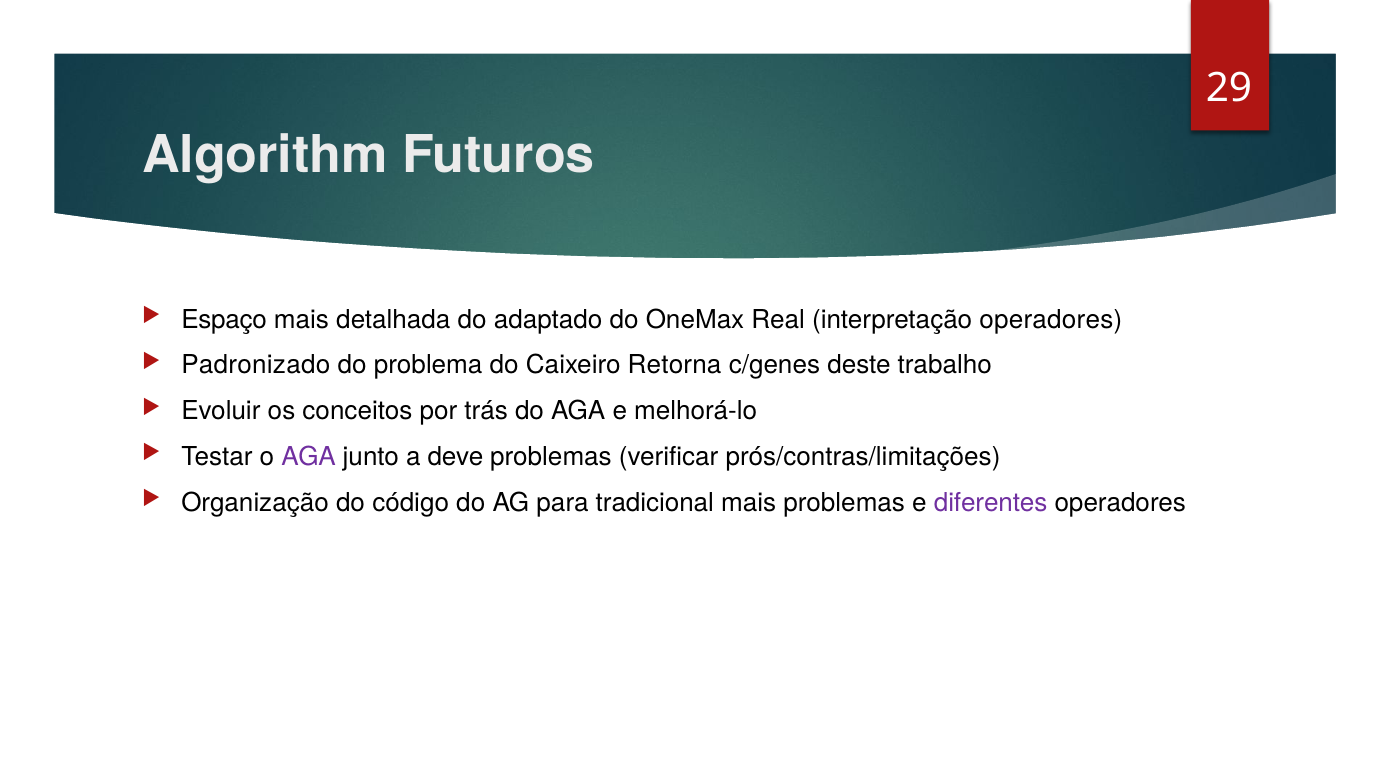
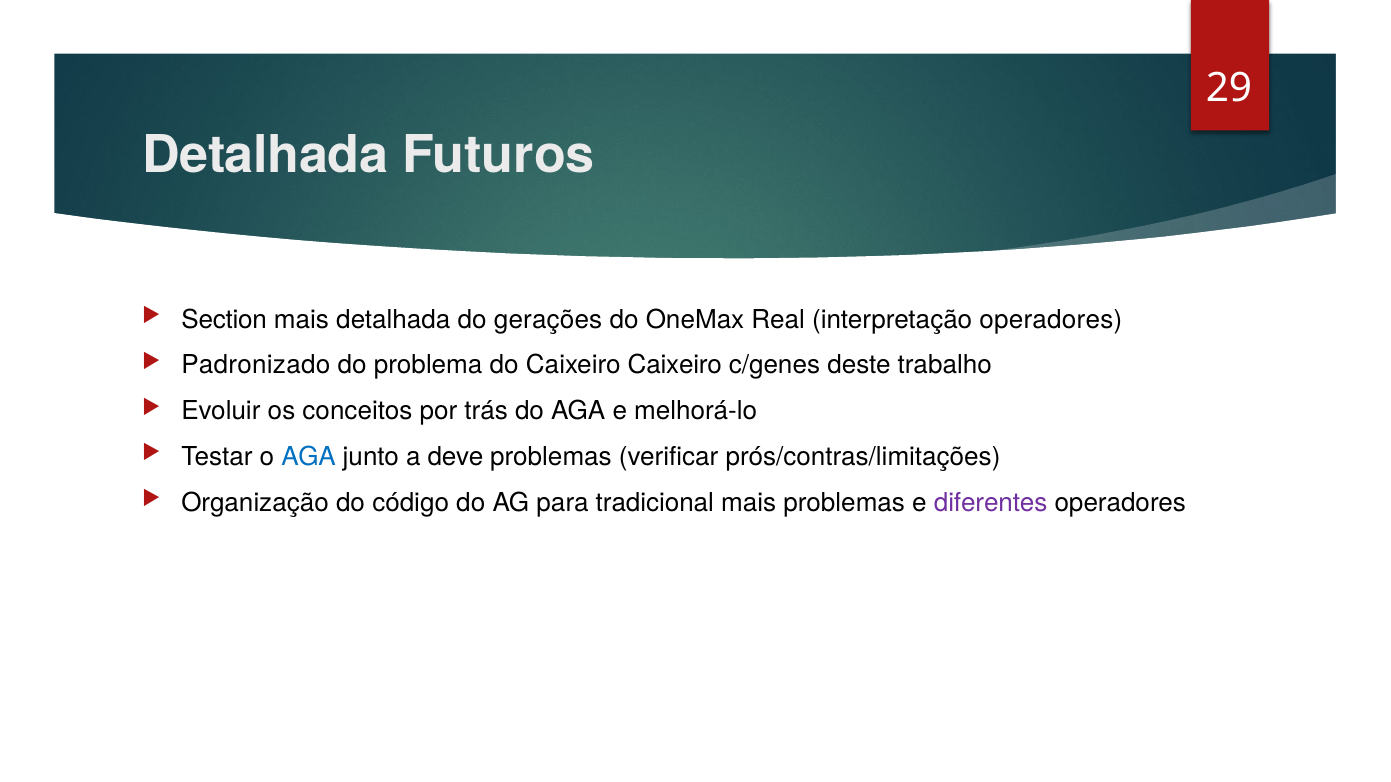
Algorithm at (265, 155): Algorithm -> Detalhada
Espaço: Espaço -> Section
adaptado: adaptado -> gerações
Caixeiro Retorna: Retorna -> Caixeiro
AGA at (309, 457) colour: purple -> blue
